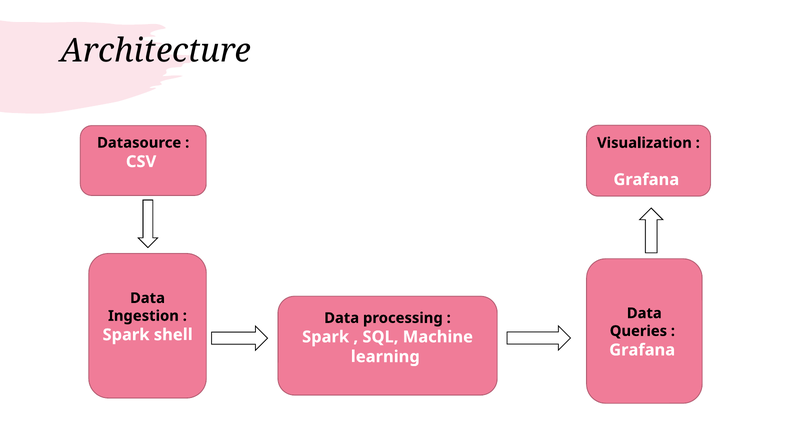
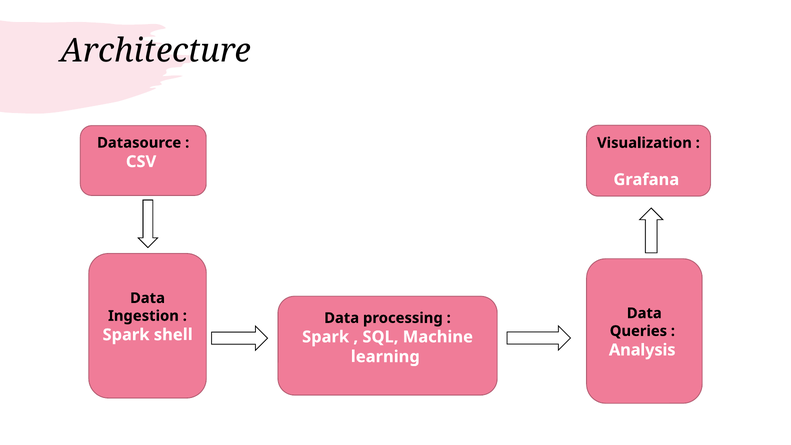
Grafana at (642, 350): Grafana -> Analysis
